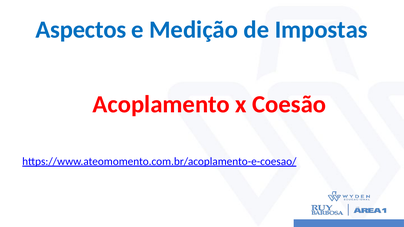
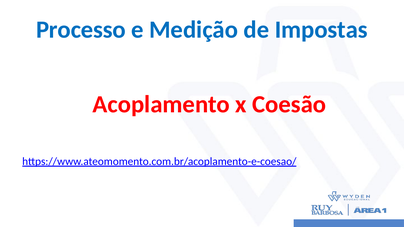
Aspectos: Aspectos -> Processo
